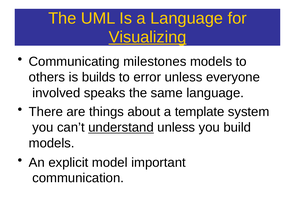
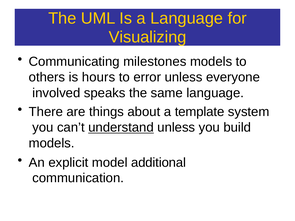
Visualizing underline: present -> none
builds: builds -> hours
important: important -> additional
